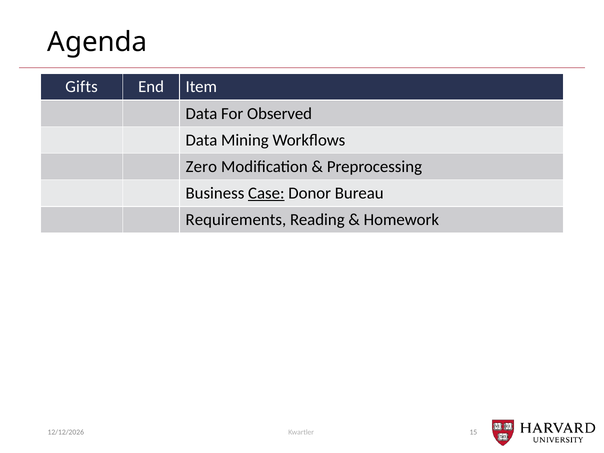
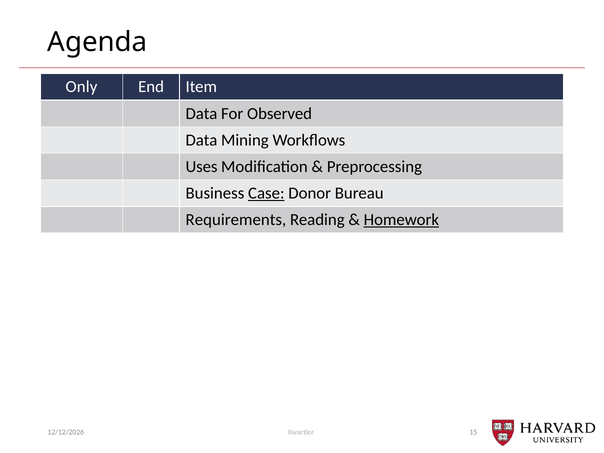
Gifts: Gifts -> Only
Zero: Zero -> Uses
Homework underline: none -> present
